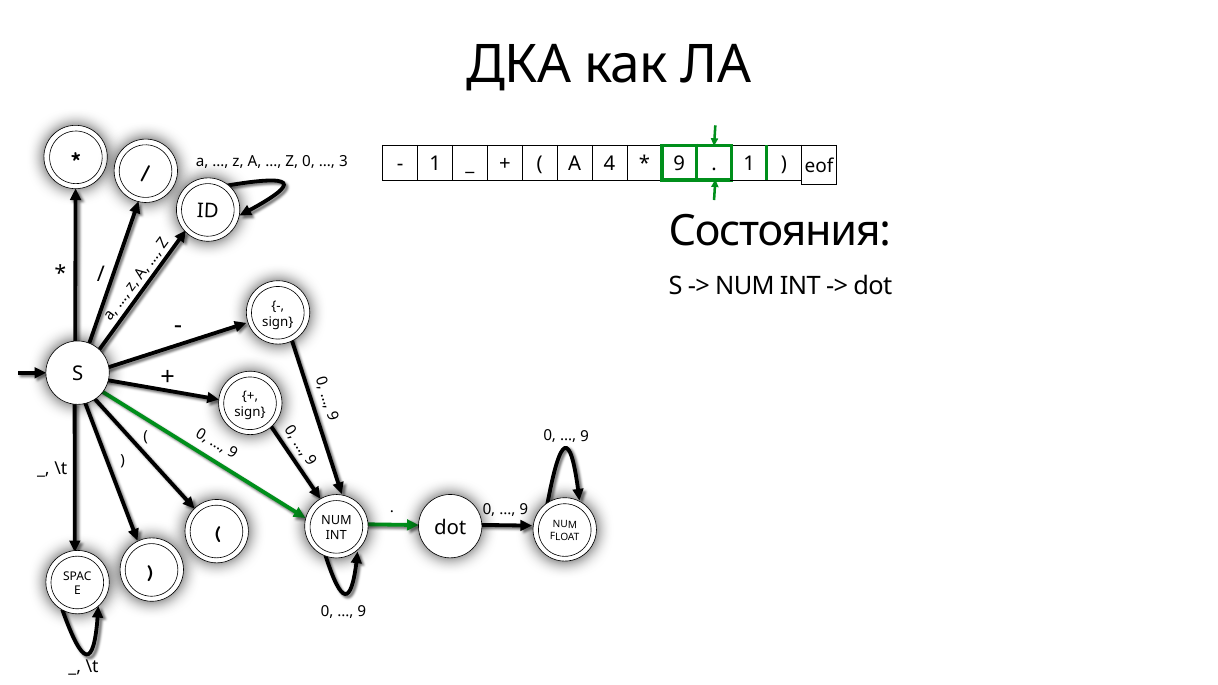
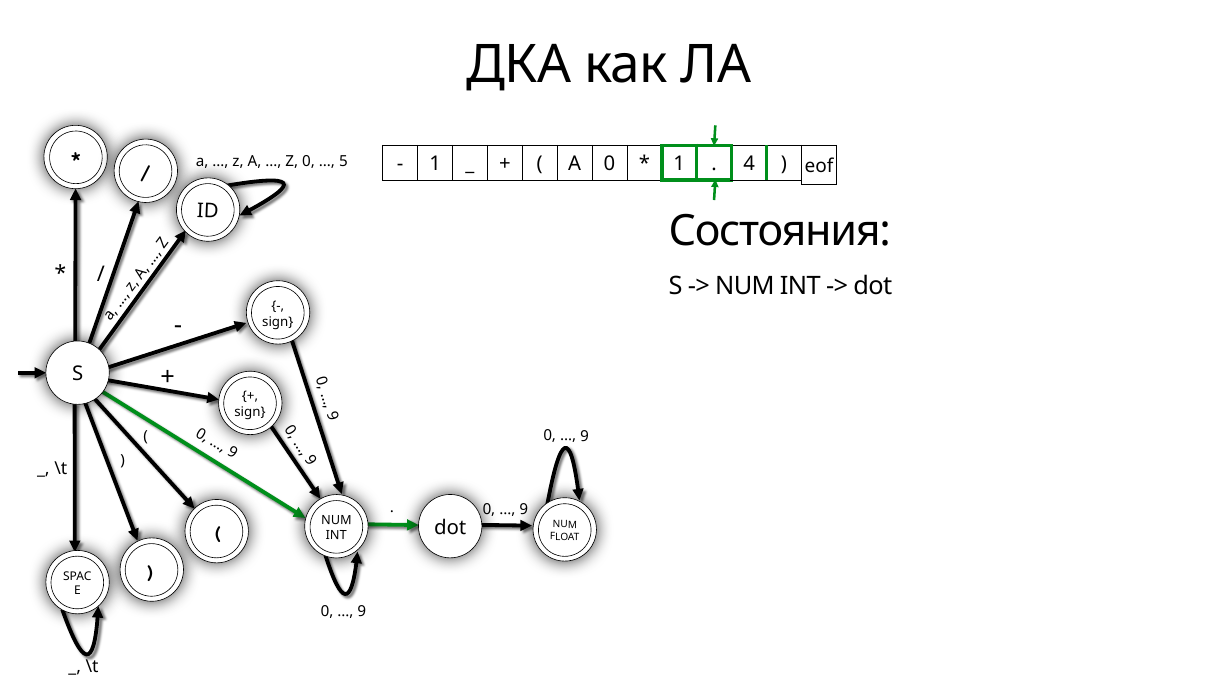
3: 3 -> 5
A 4: 4 -> 0
9 at (679, 164): 9 -> 1
1 at (749, 164): 1 -> 4
